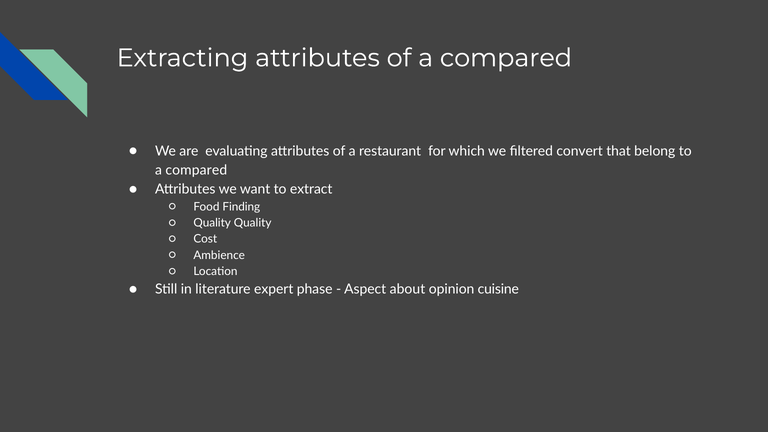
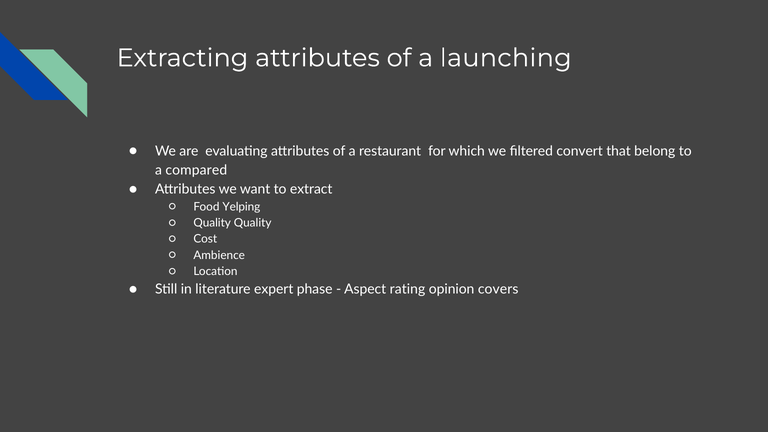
of a compared: compared -> launching
Finding: Finding -> Yelping
about: about -> rating
cuisine: cuisine -> covers
